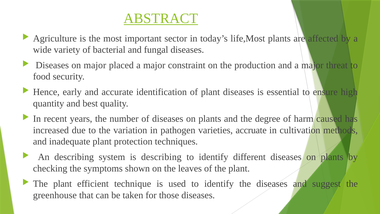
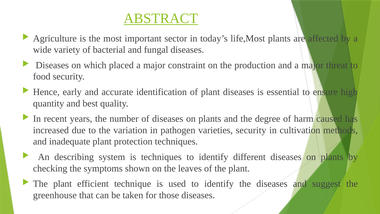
on major: major -> which
varieties accruate: accruate -> security
is describing: describing -> techniques
